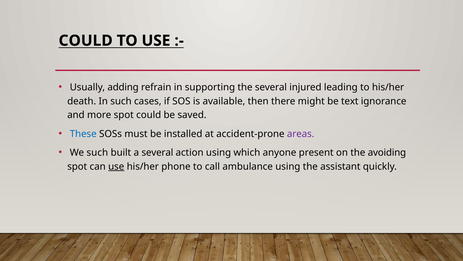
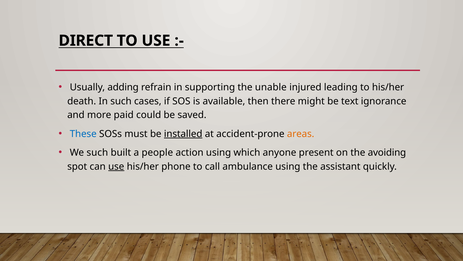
COULD at (86, 41): COULD -> DIRECT
the several: several -> unable
more spot: spot -> paid
installed underline: none -> present
areas colour: purple -> orange
a several: several -> people
